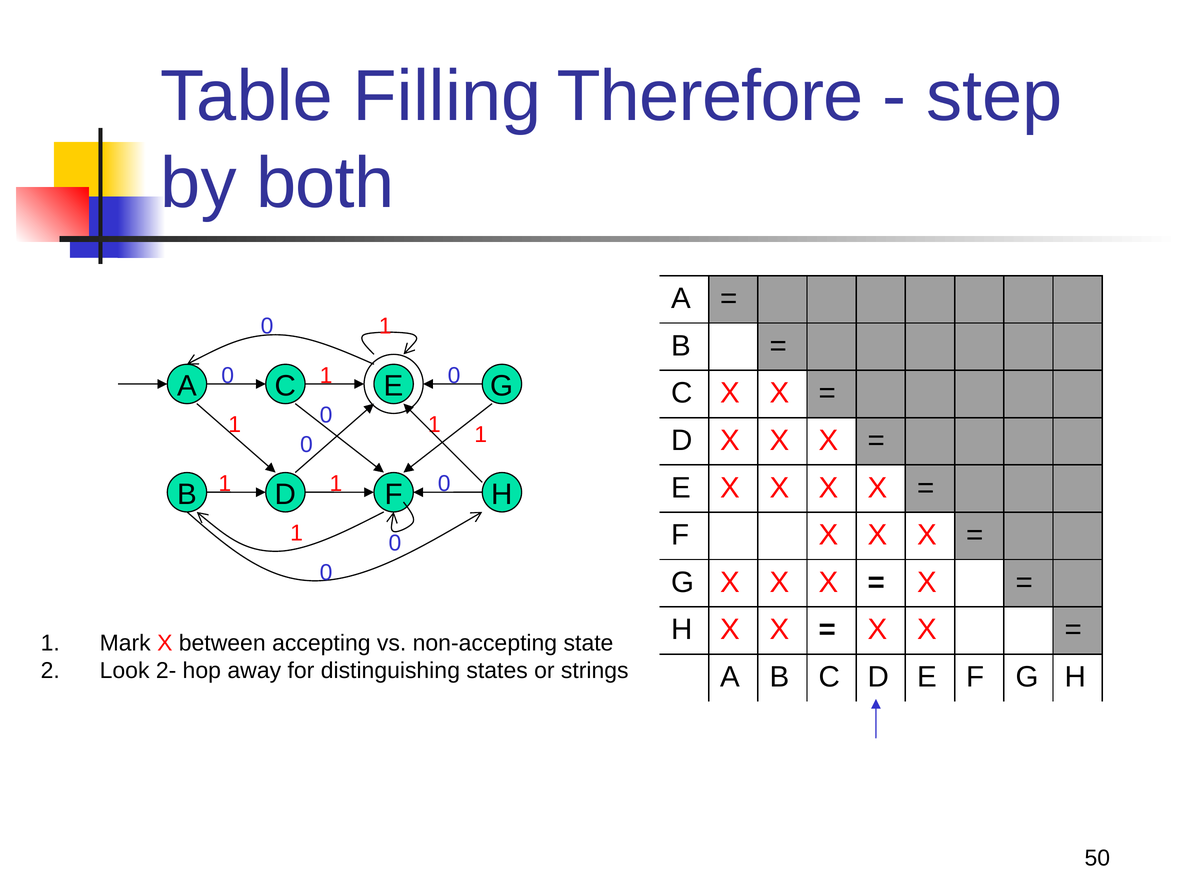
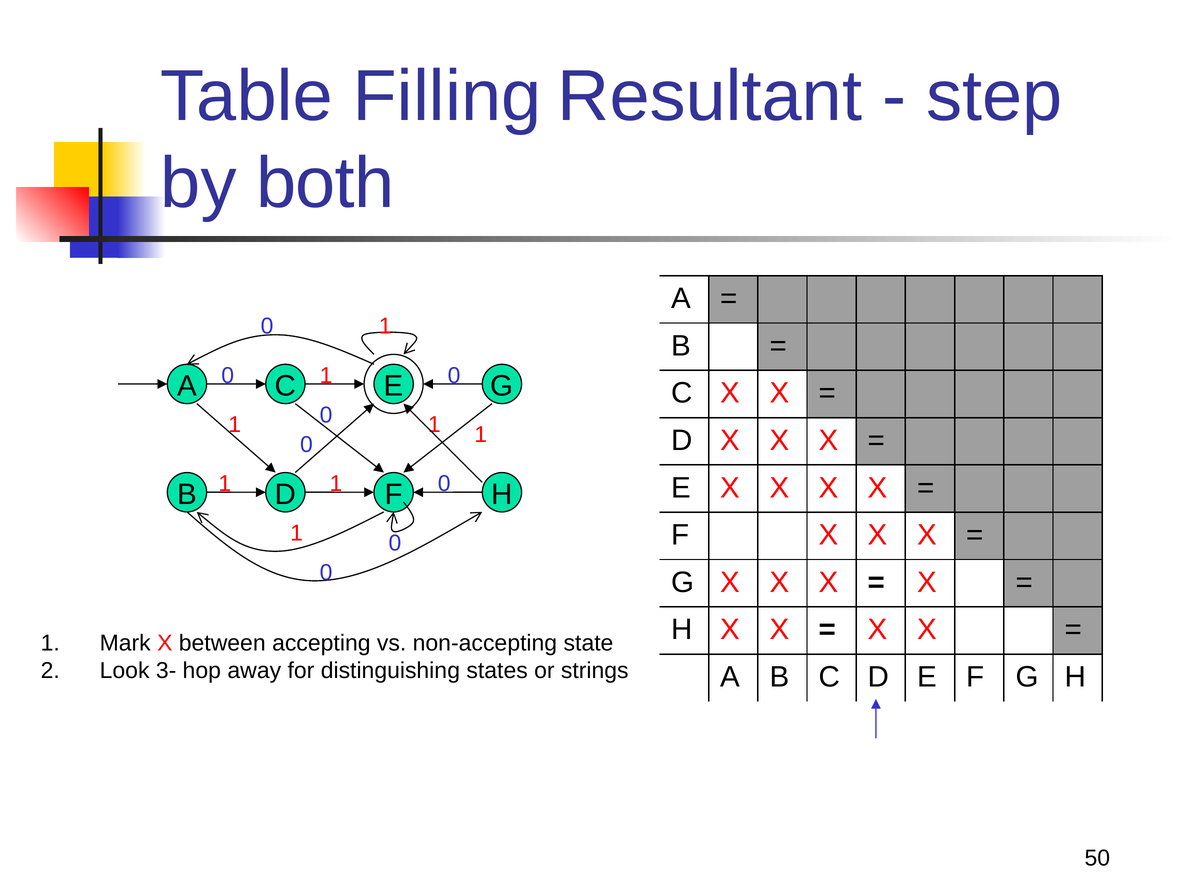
Therefore: Therefore -> Resultant
2-: 2- -> 3-
